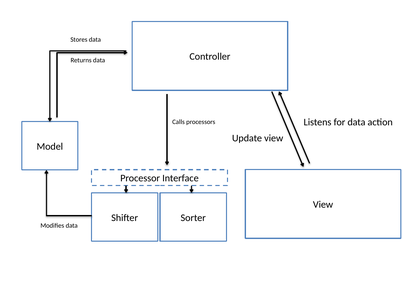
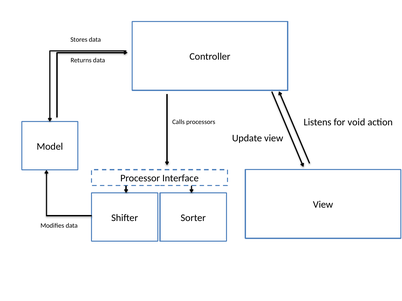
for data: data -> void
